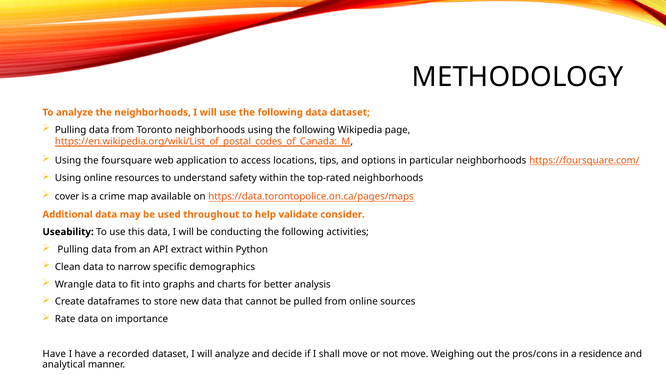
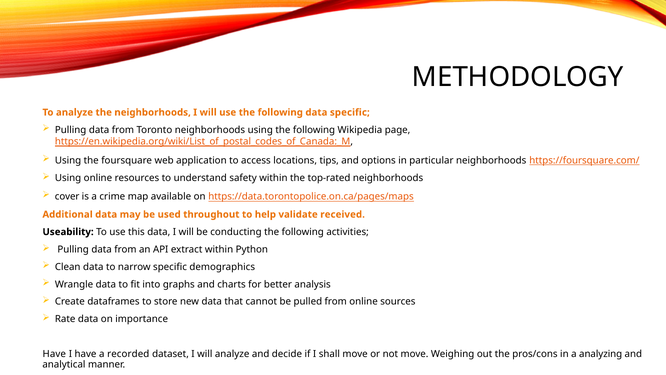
data dataset: dataset -> specific
consider: consider -> received
residence: residence -> analyzing
